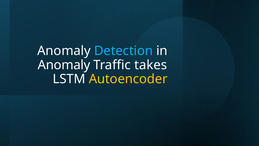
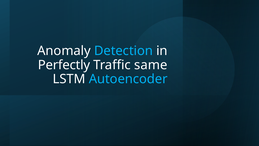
Anomaly at (64, 65): Anomaly -> Perfectly
takes: takes -> same
Autoencoder colour: yellow -> light blue
